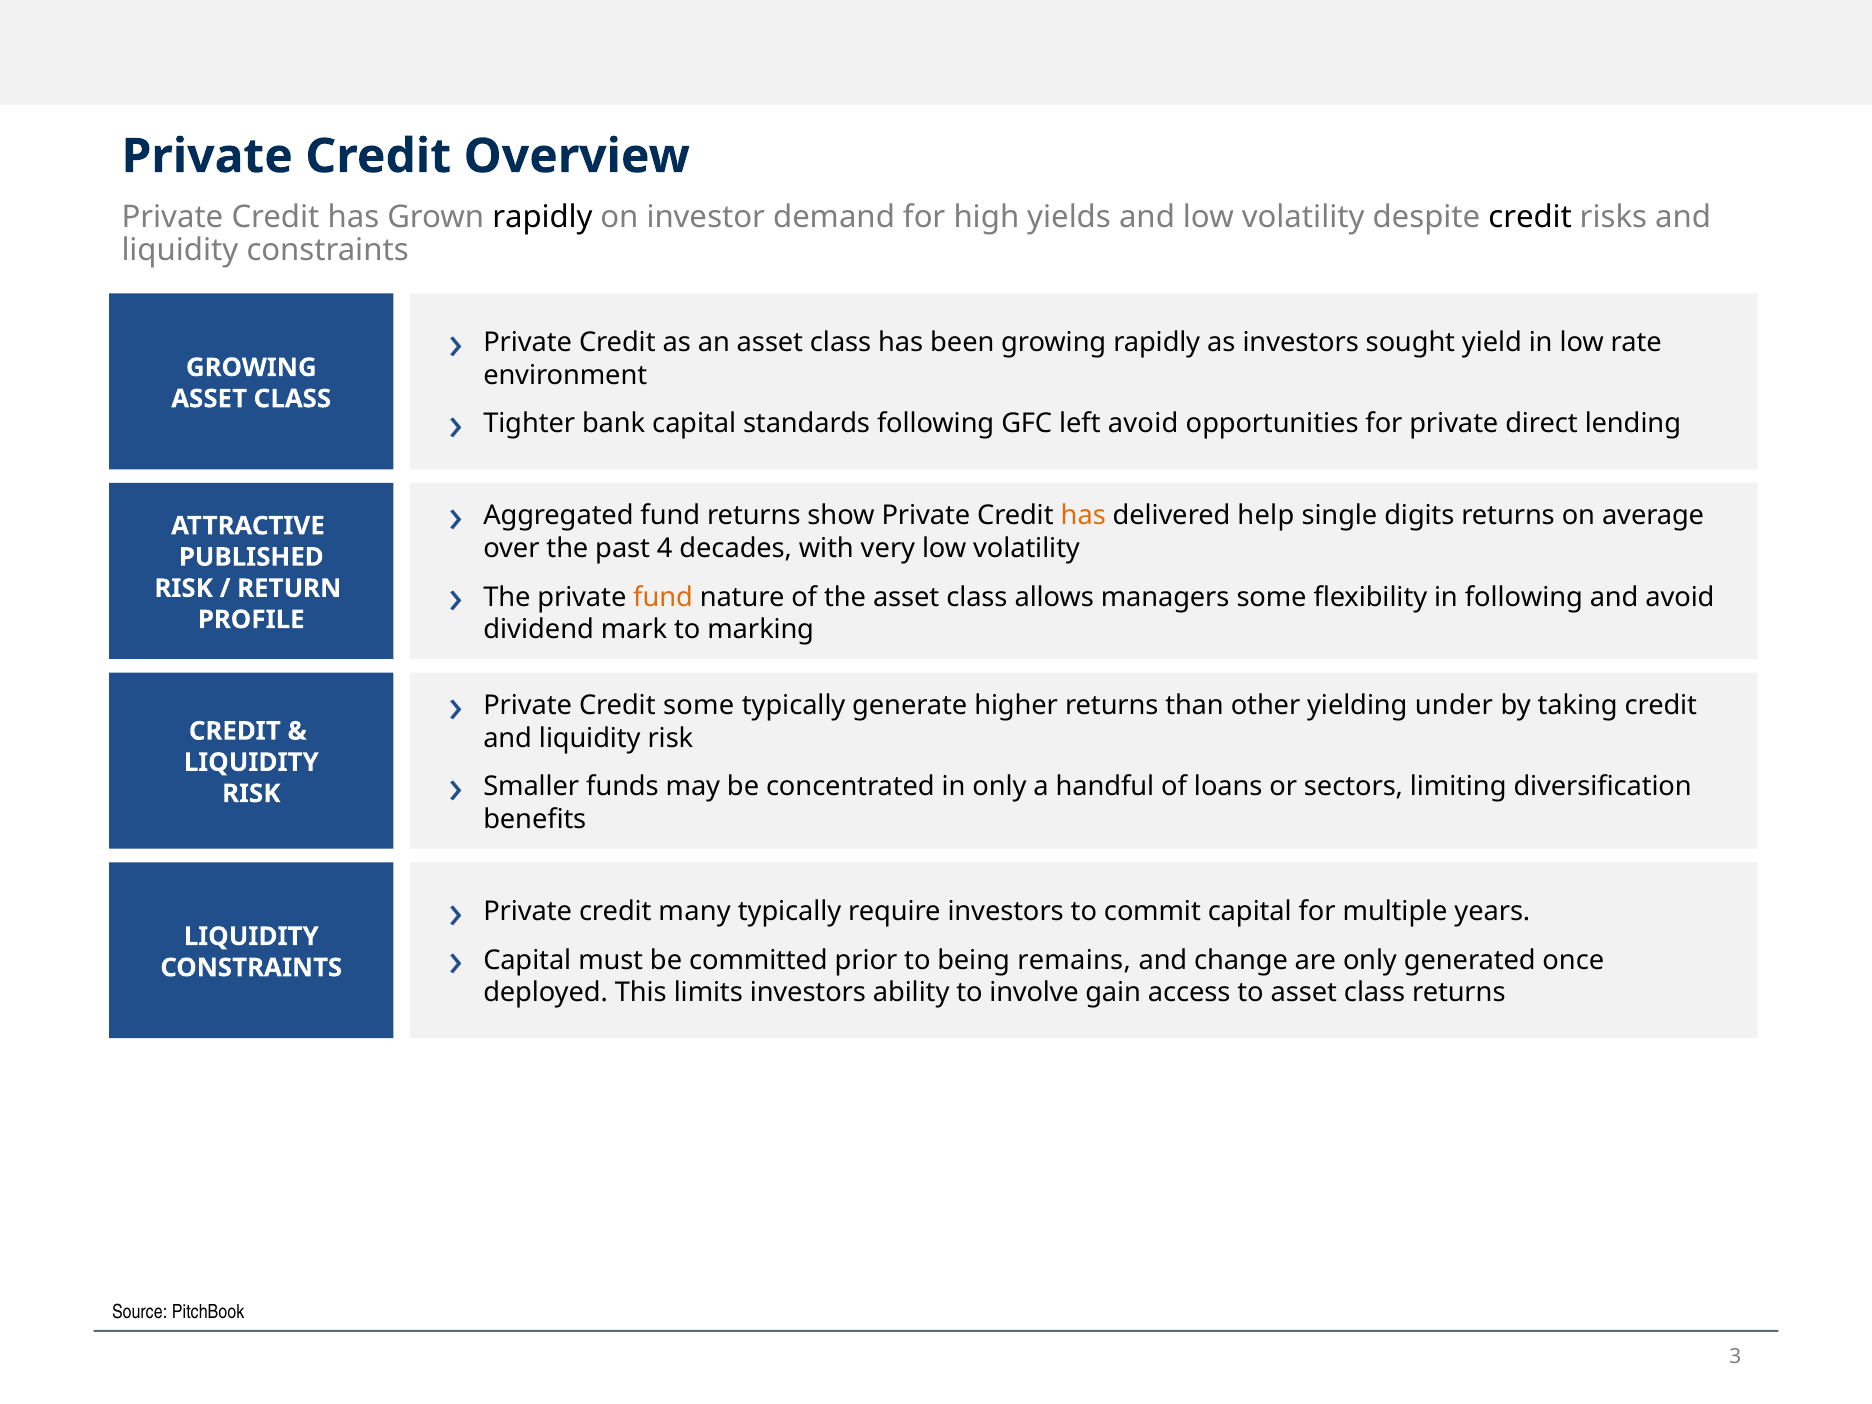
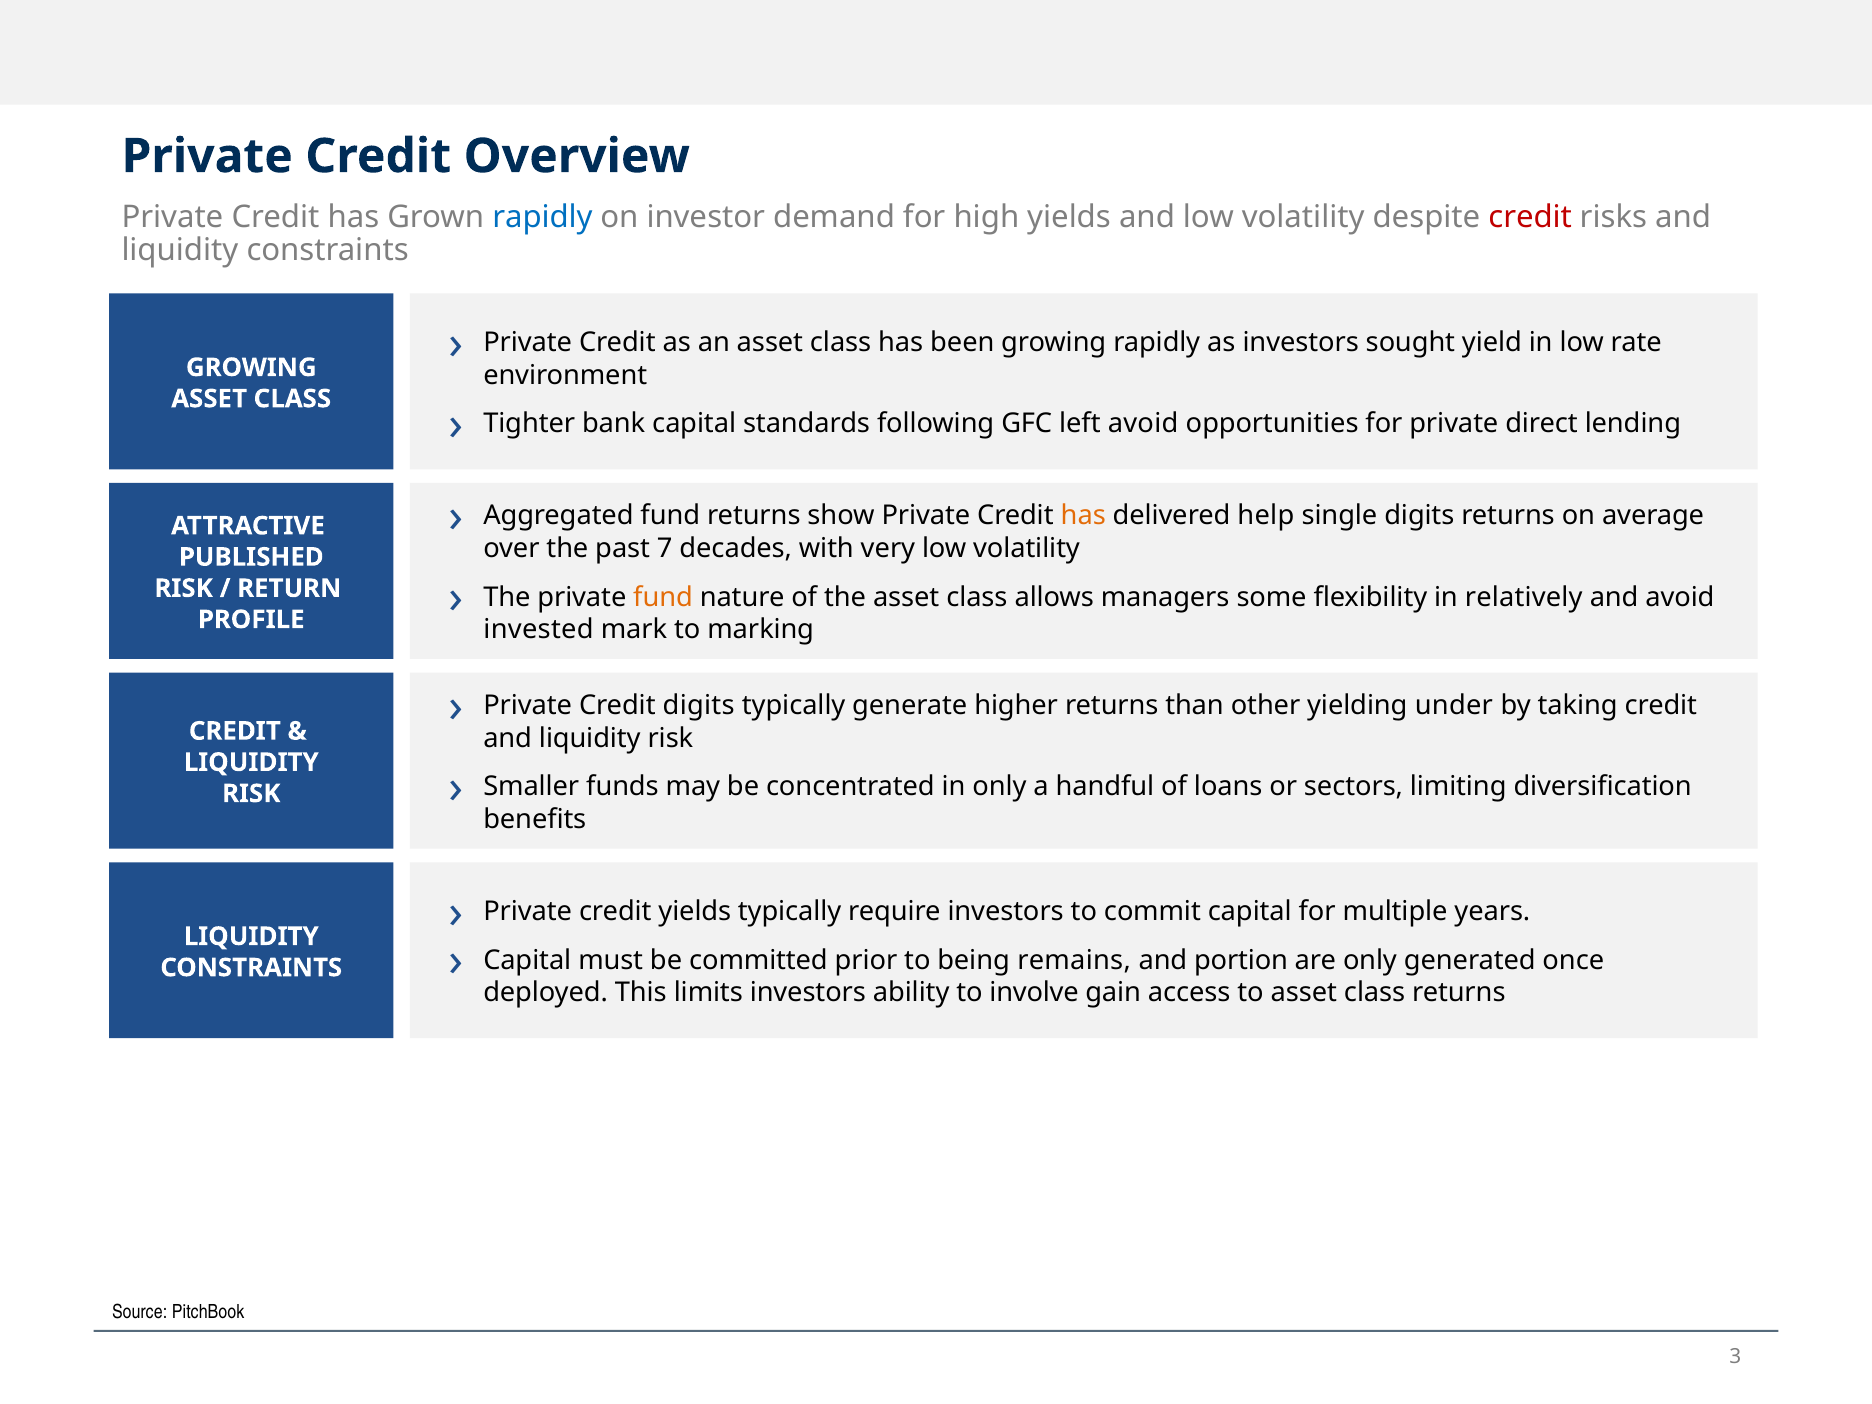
rapidly at (542, 217) colour: black -> blue
credit at (1530, 217) colour: black -> red
4: 4 -> 7
in following: following -> relatively
dividend: dividend -> invested
Credit some: some -> digits
credit many: many -> yields
change: change -> portion
